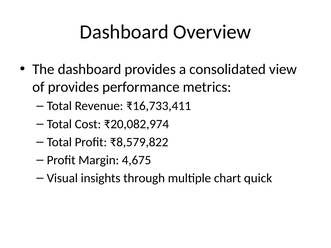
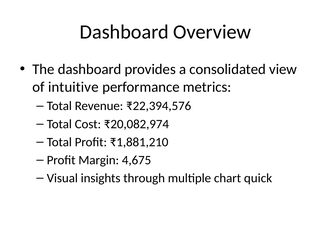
of provides: provides -> intuitive
₹16,733,411: ₹16,733,411 -> ₹22,394,576
₹8,579,822: ₹8,579,822 -> ₹1,881,210
